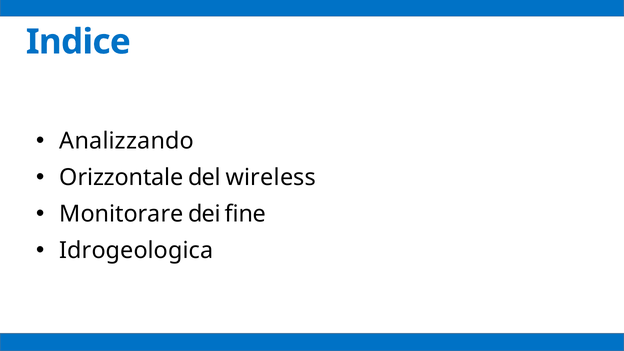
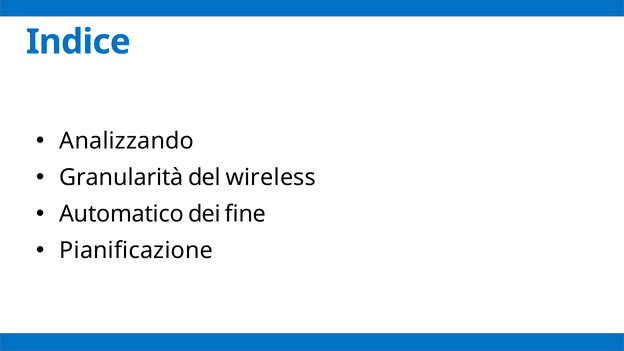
Orizzontale: Orizzontale -> Granularità
Monitorare: Monitorare -> Automatico
Idrogeologica: Idrogeologica -> Pianificazione
